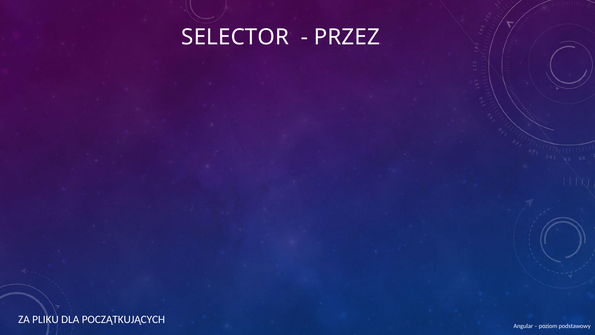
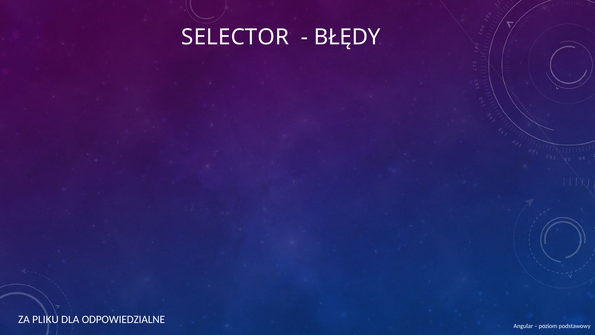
PRZEZ: PRZEZ -> BŁĘDY
POCZĄTKUJĄCYCH: POCZĄTKUJĄCYCH -> ODPOWIEDZIALNE
